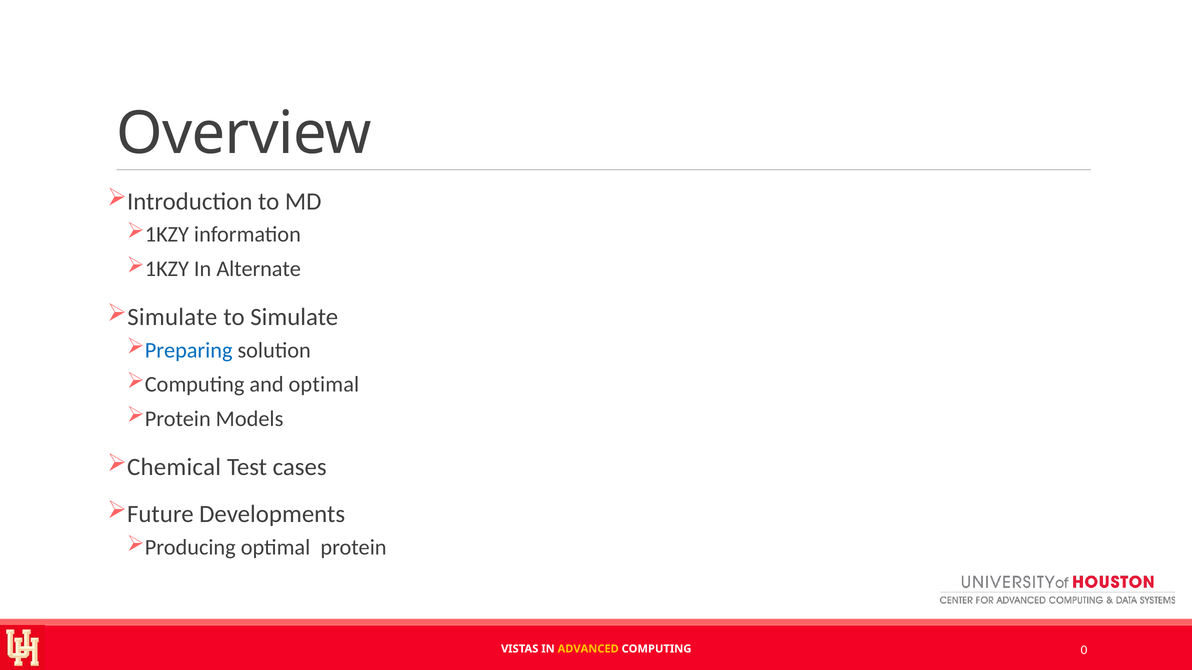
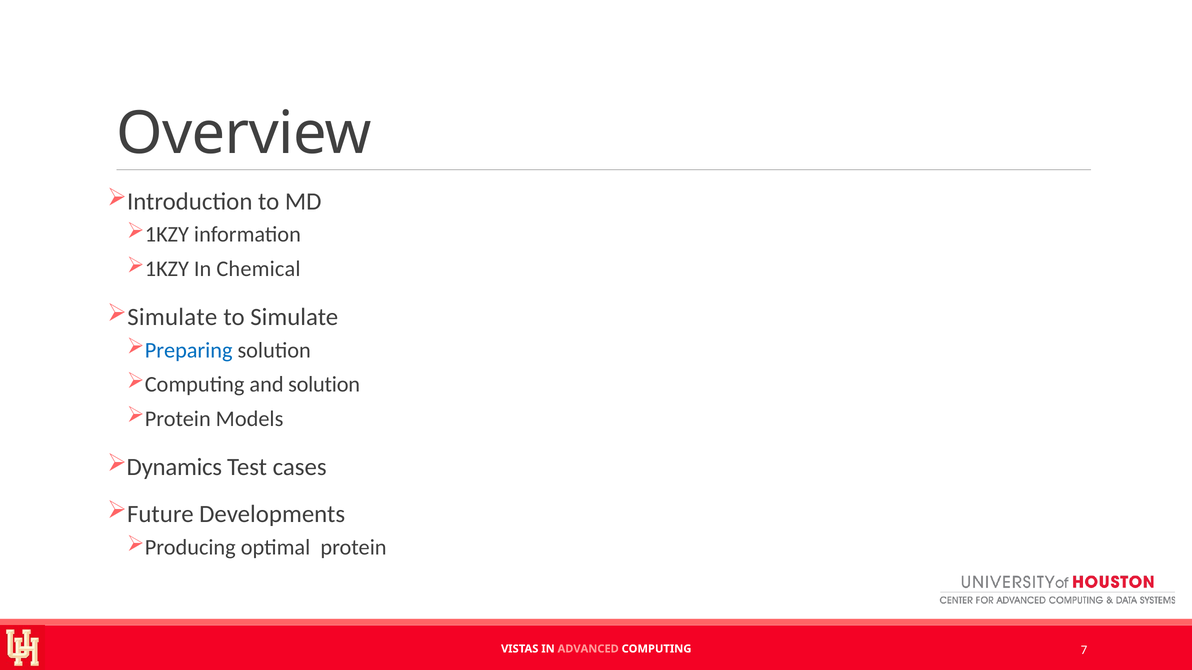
Alternate: Alternate -> Chemical
and optimal: optimal -> solution
Chemical: Chemical -> Dynamics
ADVANCED colour: yellow -> pink
0: 0 -> 7
